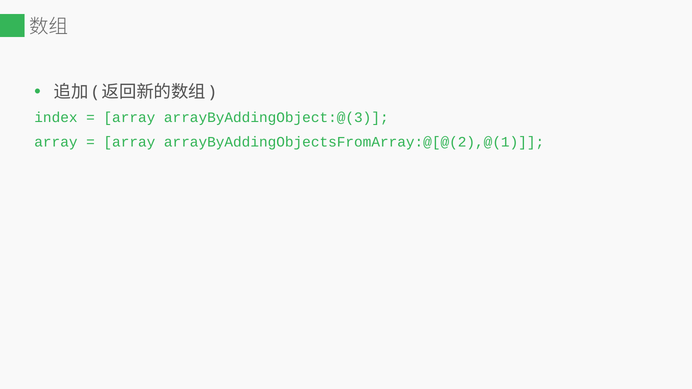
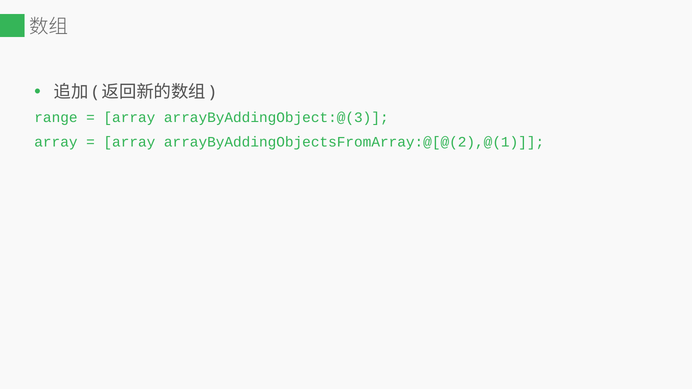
index: index -> range
